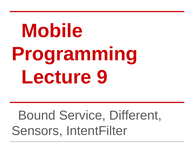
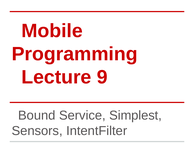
Different: Different -> Simplest
